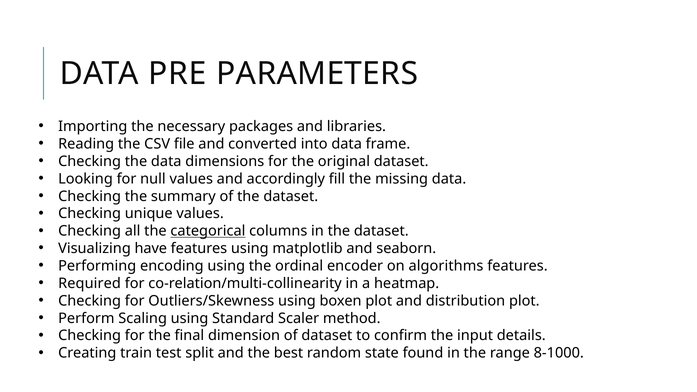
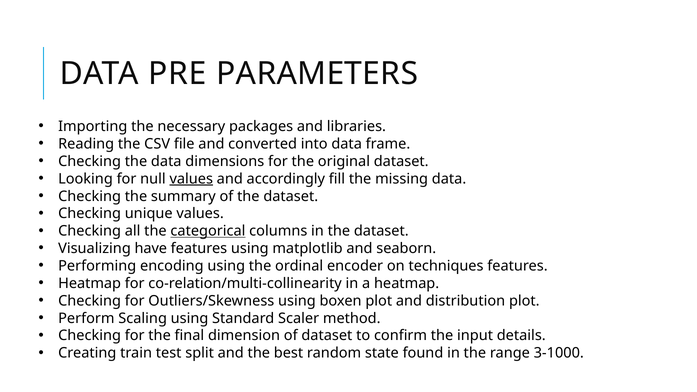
values at (191, 179) underline: none -> present
algorithms: algorithms -> techniques
Required at (90, 283): Required -> Heatmap
8-1000: 8-1000 -> 3-1000
